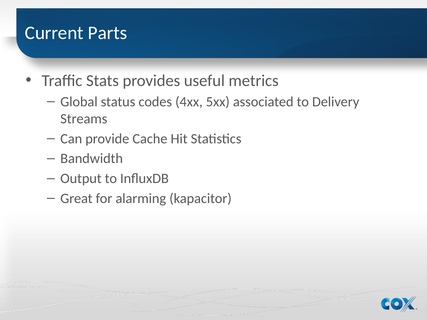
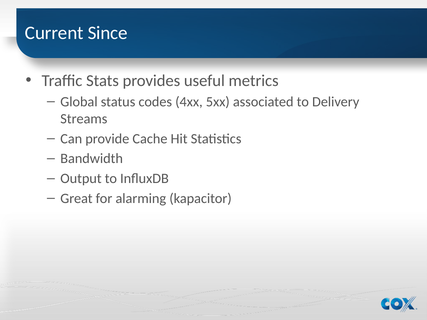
Parts: Parts -> Since
